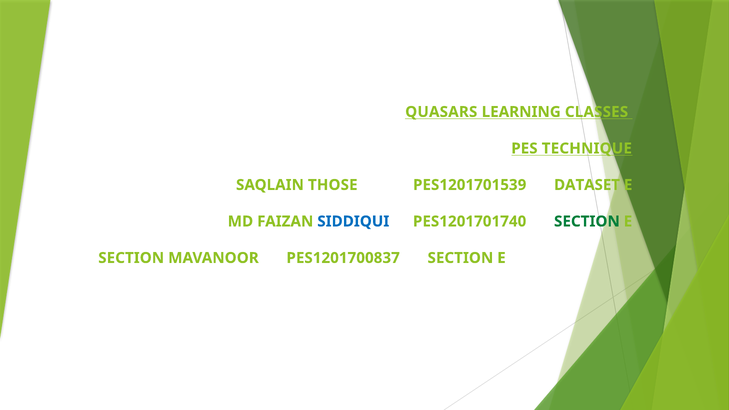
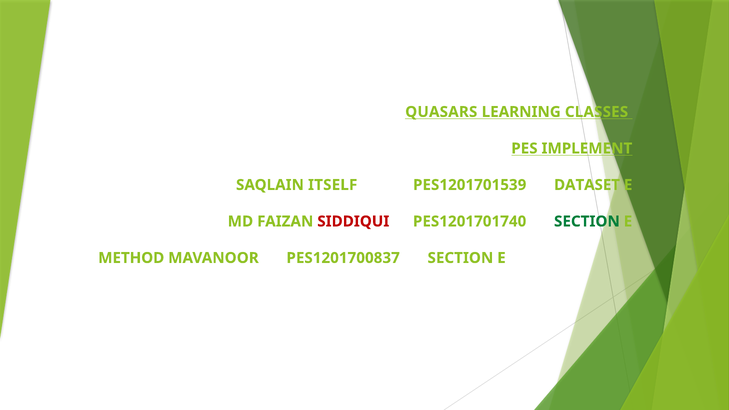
TECHNIQUE: TECHNIQUE -> IMPLEMENT
THOSE: THOSE -> ITSELF
SIDDIQUI colour: blue -> red
SECTION at (131, 258): SECTION -> METHOD
